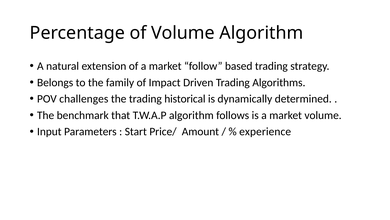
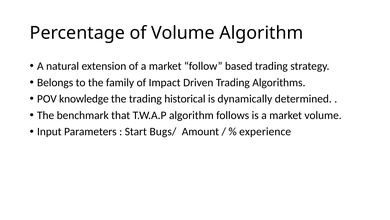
challenges: challenges -> knowledge
Price/: Price/ -> Bugs/
